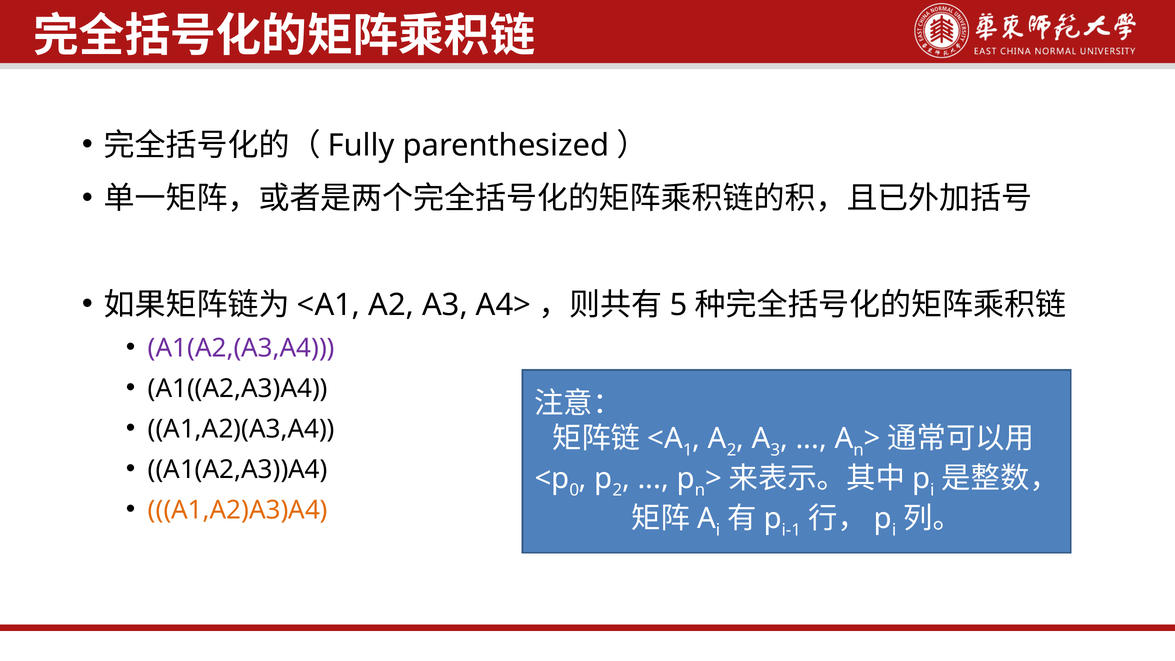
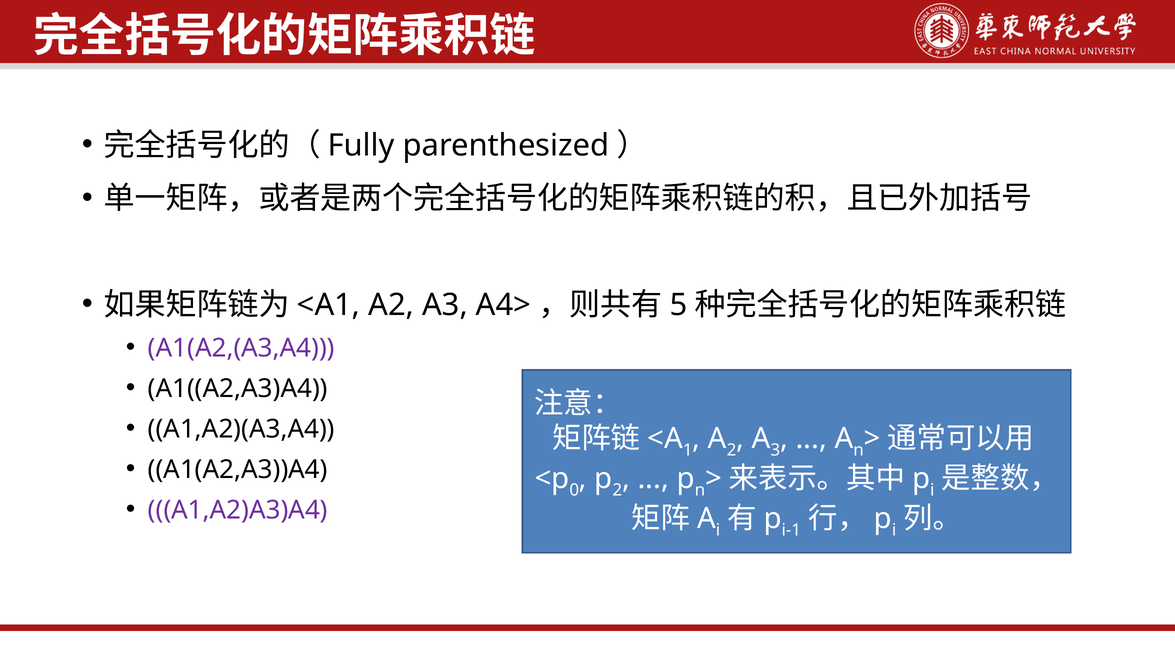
A1,A2)A3)A4 colour: orange -> purple
